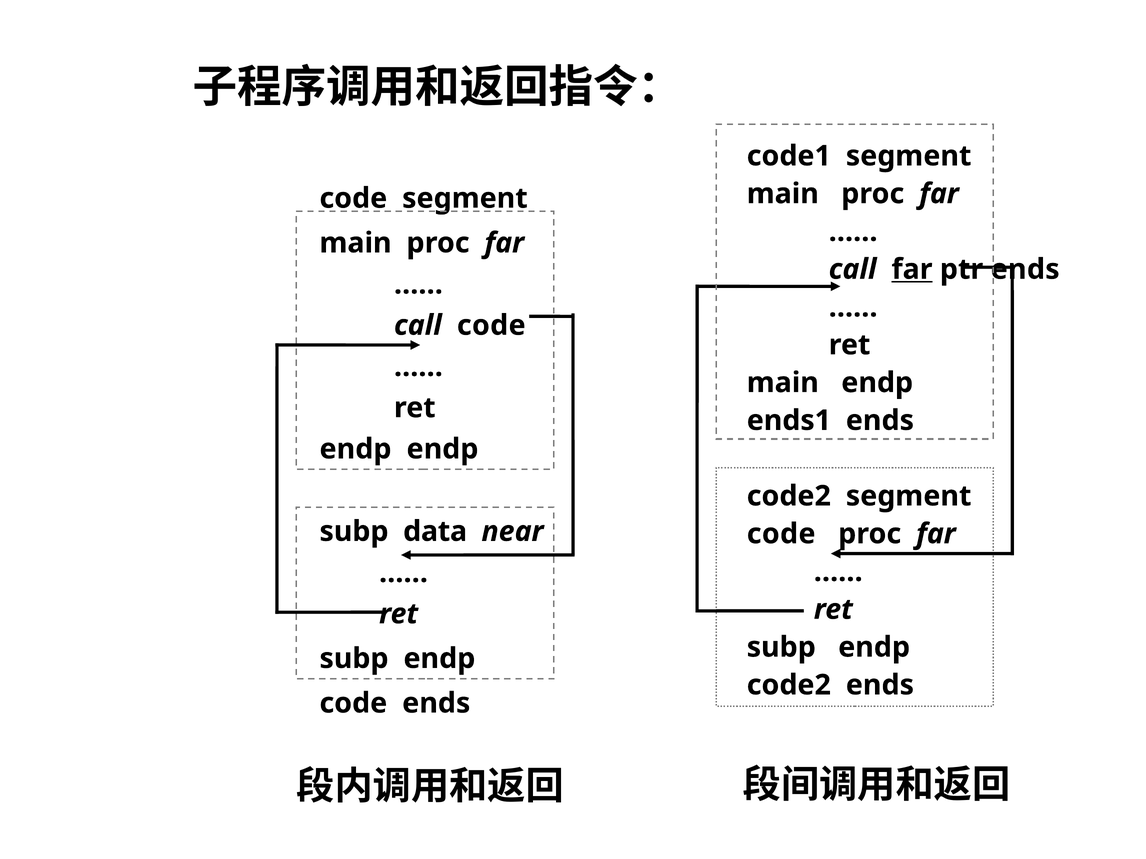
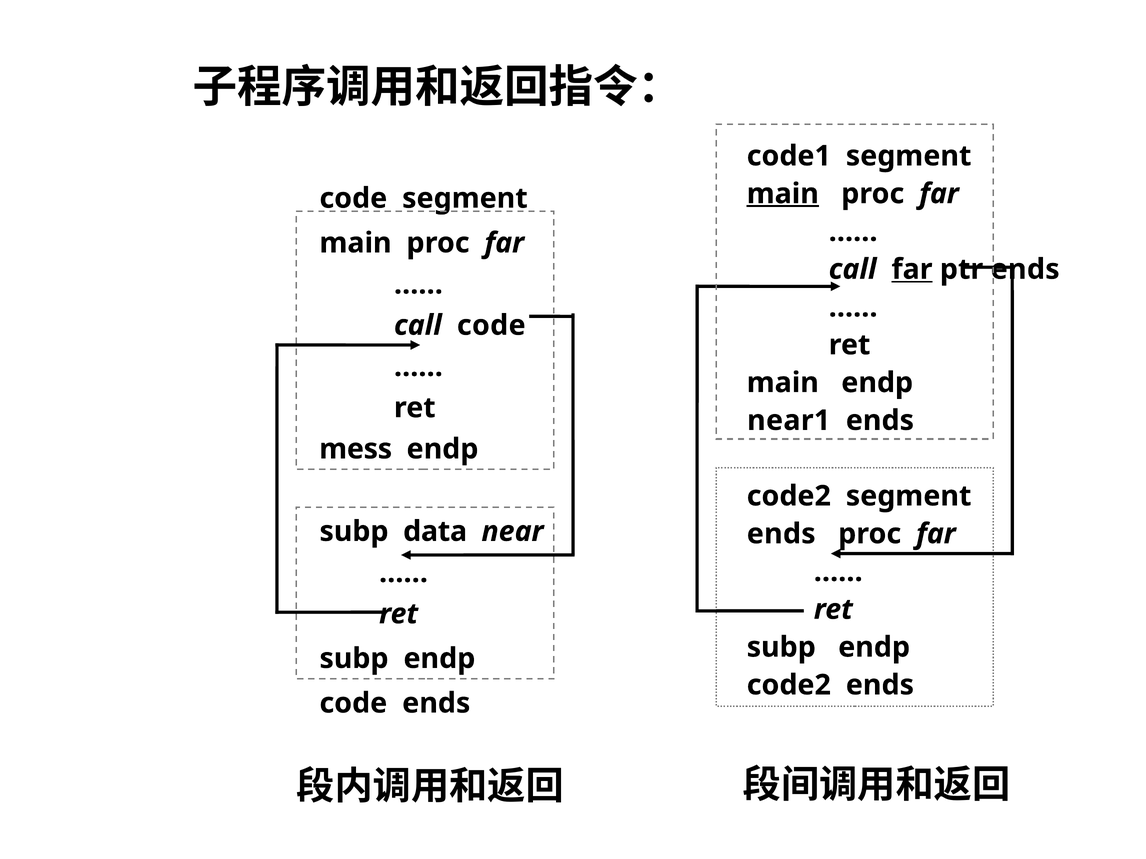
main at (783, 194) underline: none -> present
ends1: ends1 -> near1
endp at (355, 449): endp -> mess
code at (781, 534): code -> ends
